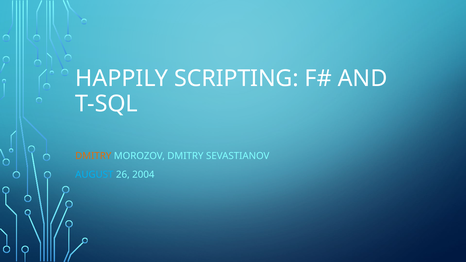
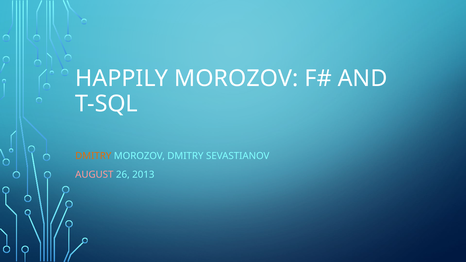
HAPPILY SCRIPTING: SCRIPTING -> MOROZOV
AUGUST colour: light blue -> pink
2004: 2004 -> 2013
